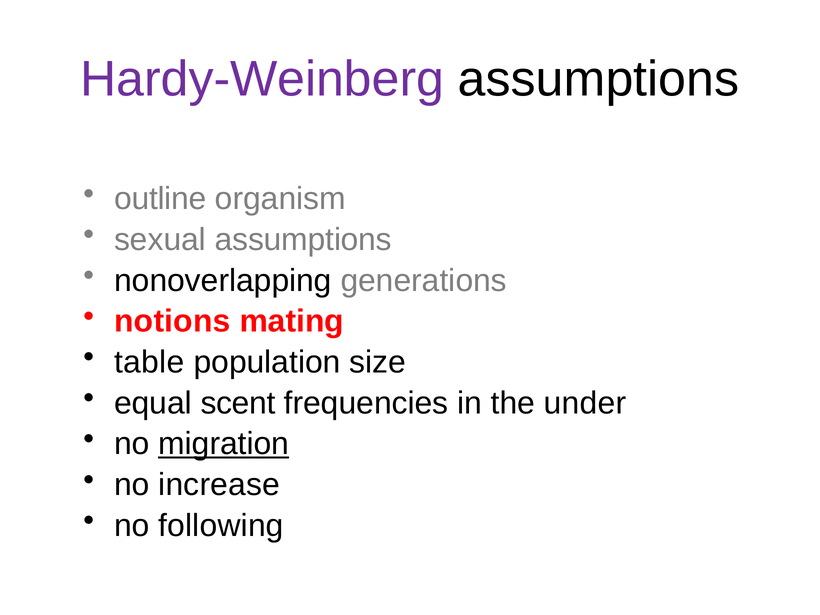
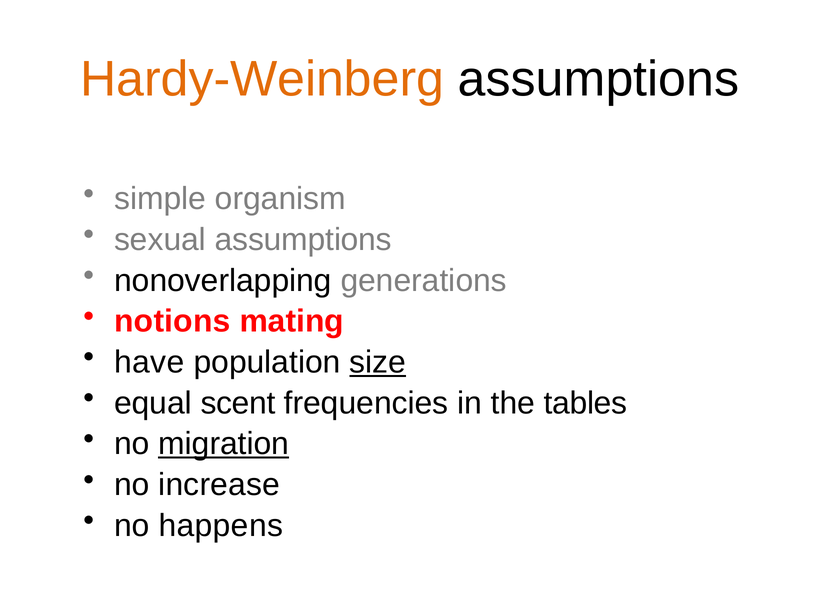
Hardy-Weinberg colour: purple -> orange
outline: outline -> simple
table: table -> have
size underline: none -> present
under: under -> tables
following: following -> happens
